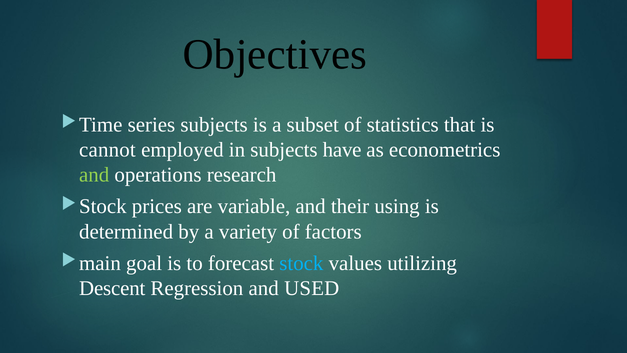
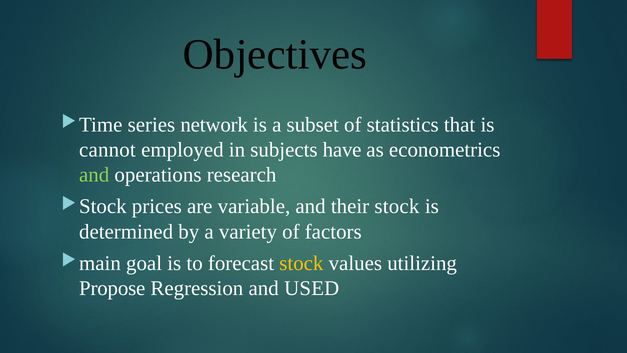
series subjects: subjects -> network
their using: using -> stock
stock at (301, 263) colour: light blue -> yellow
Descent: Descent -> Propose
